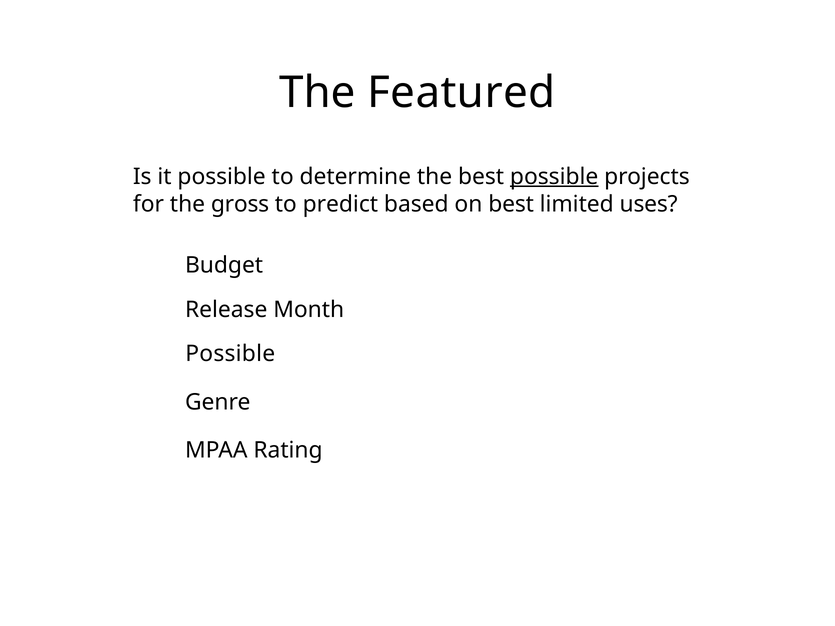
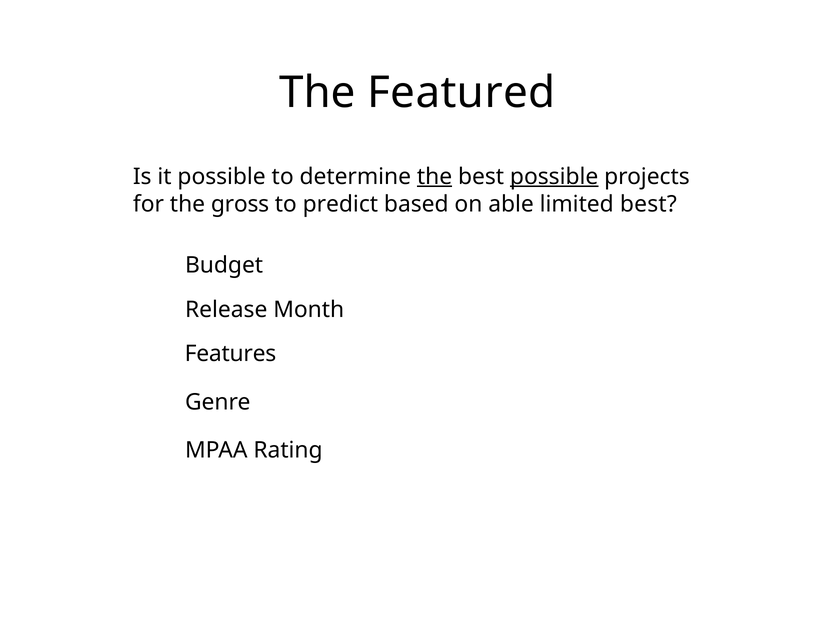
the at (435, 177) underline: none -> present
on best: best -> able
limited uses: uses -> best
Possible at (230, 354): Possible -> Features
